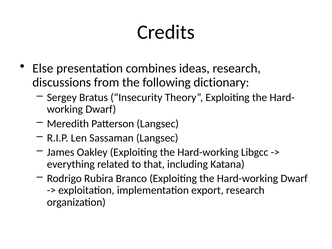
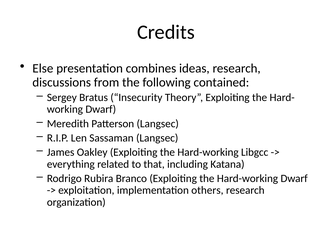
dictionary: dictionary -> contained
export: export -> others
